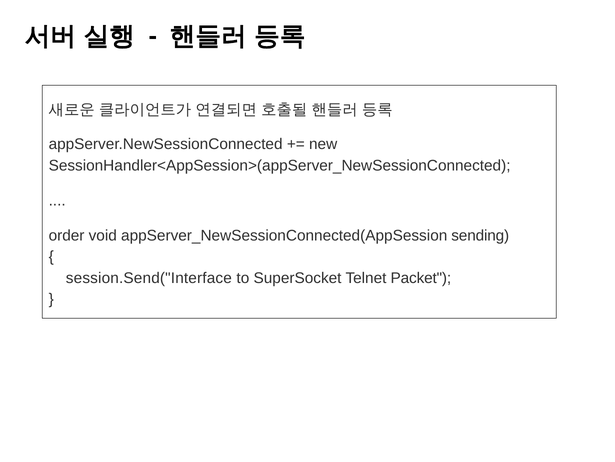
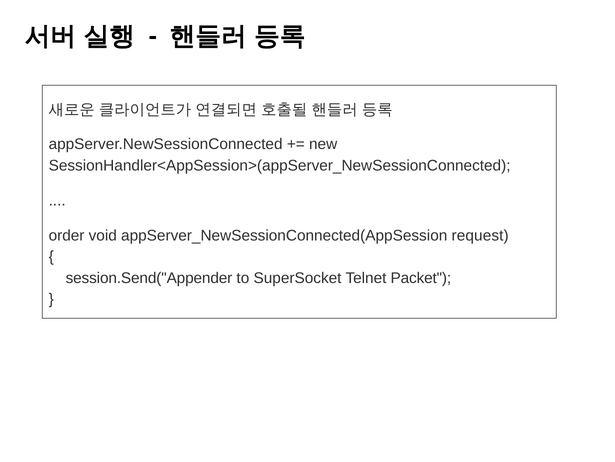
sending: sending -> request
session.Send("Interface: session.Send("Interface -> session.Send("Appender
